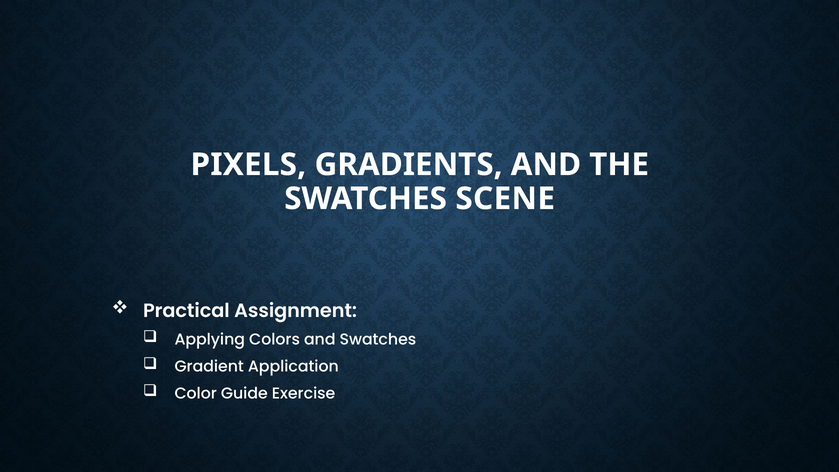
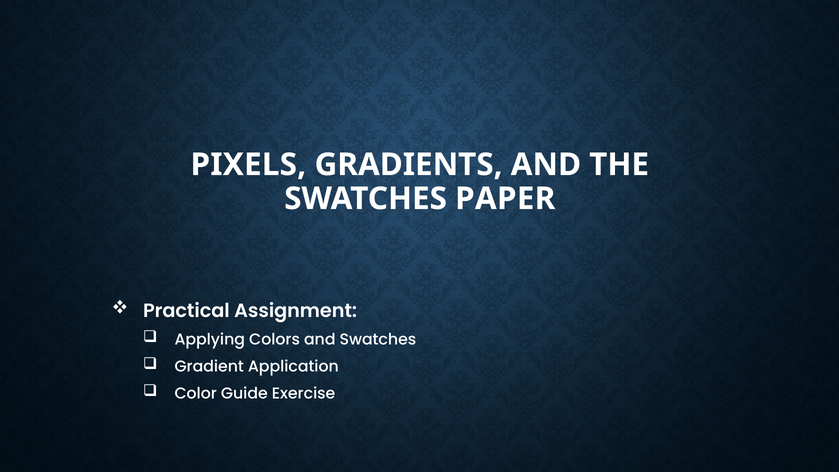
SCENE: SCENE -> PAPER
